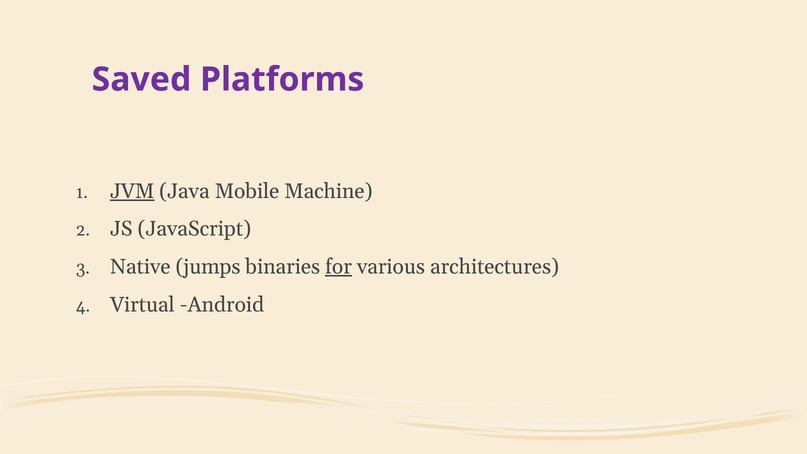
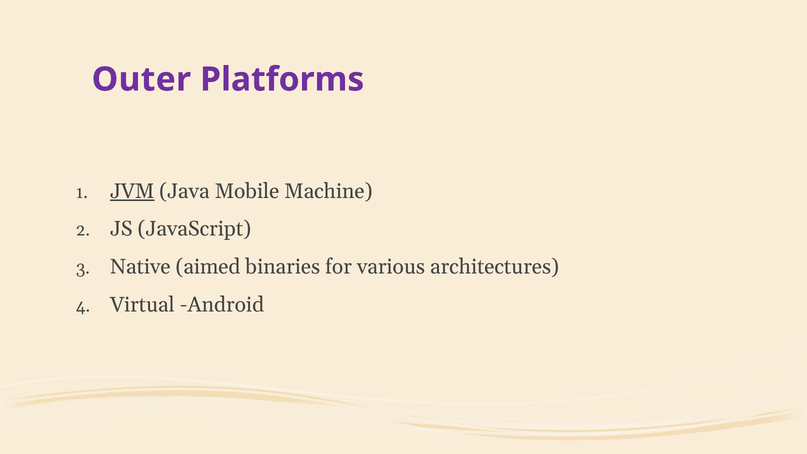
Saved: Saved -> Outer
jumps: jumps -> aimed
for underline: present -> none
